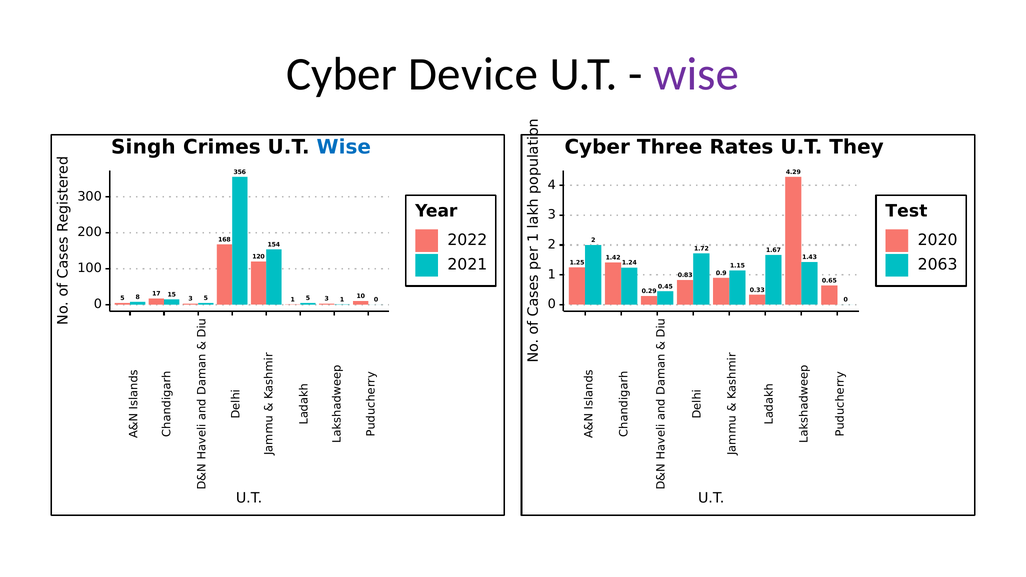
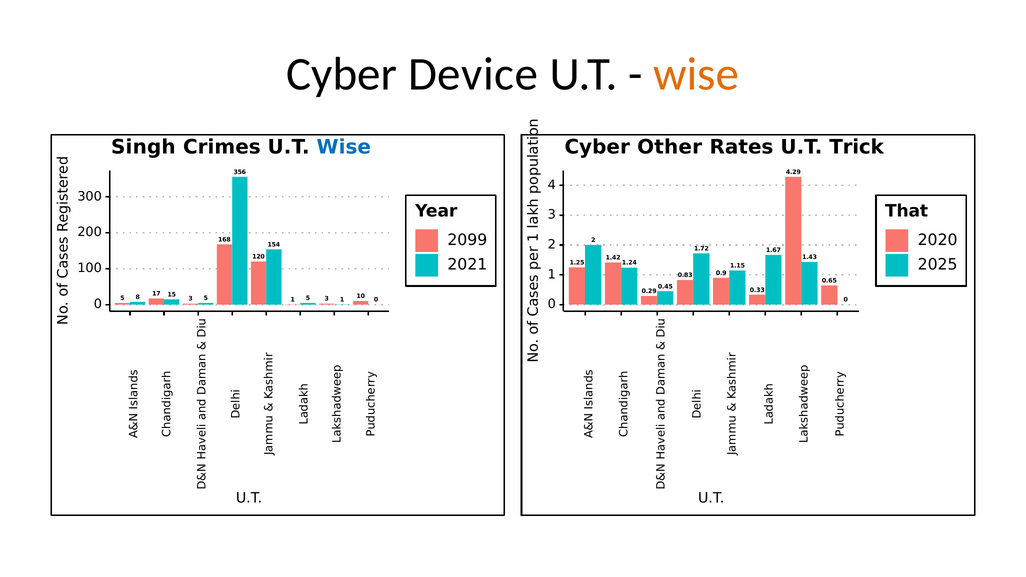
wise at (696, 74) colour: purple -> orange
Three: Three -> Other
They: They -> Trick
Test: Test -> That
2022: 2022 -> 2099
2063: 2063 -> 2025
